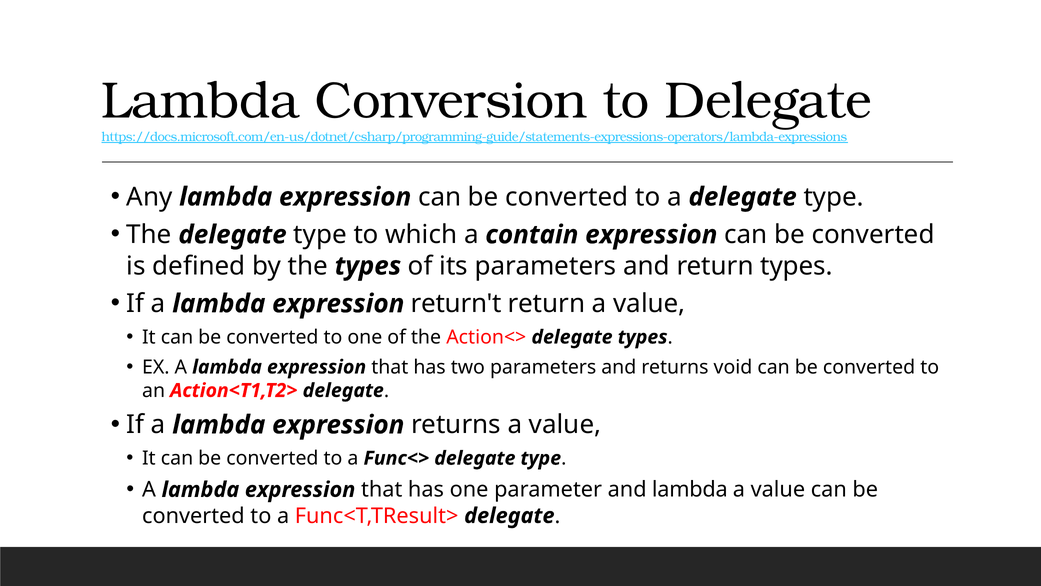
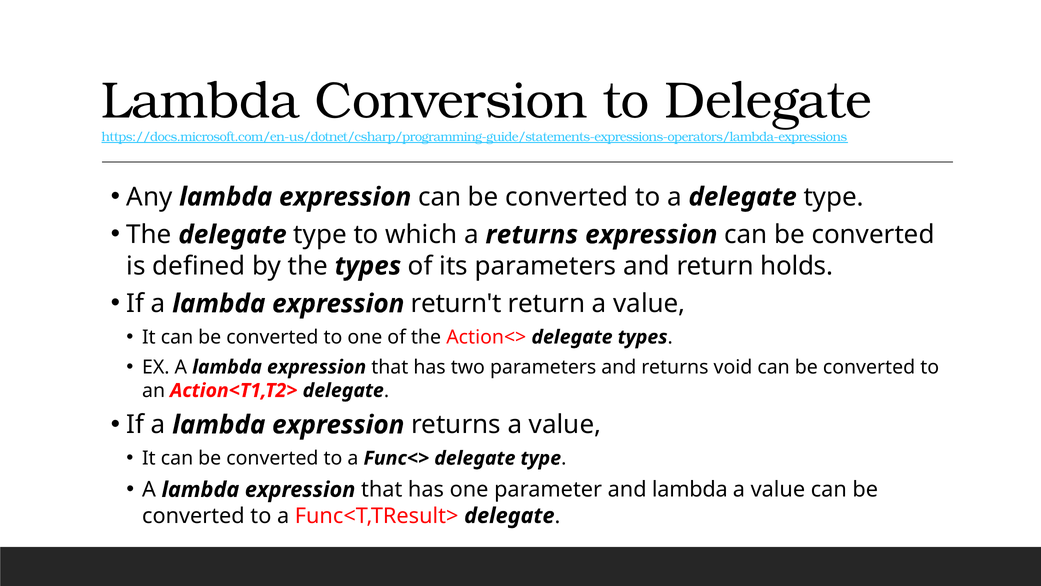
a contain: contain -> returns
return types: types -> holds
